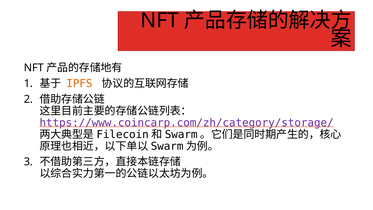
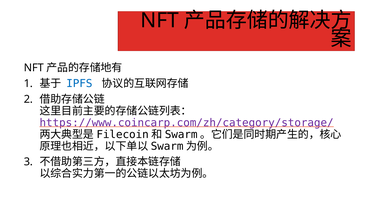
IPFS colour: orange -> blue
